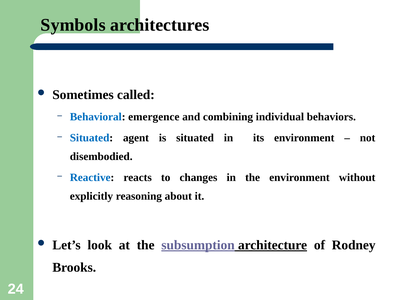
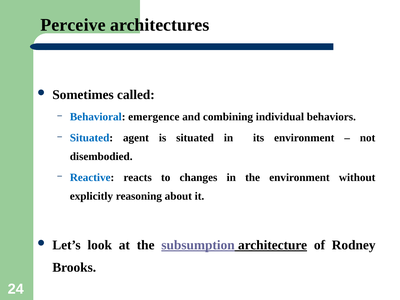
Symbols: Symbols -> Perceive
